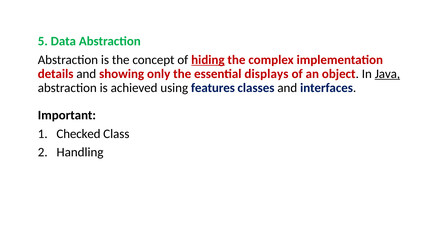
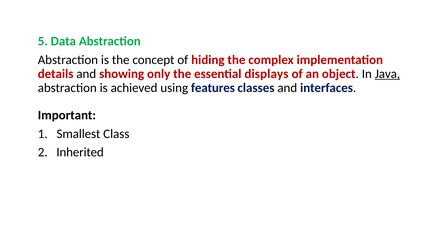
hiding underline: present -> none
Checked: Checked -> Smallest
Handling: Handling -> Inherited
